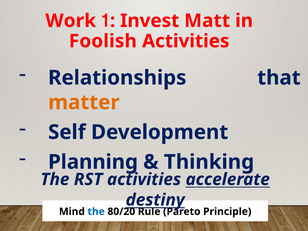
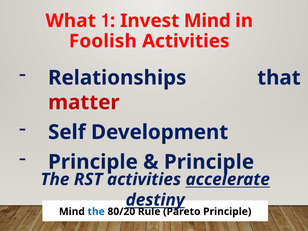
Work: Work -> What
Invest Matt: Matt -> Mind
matter colour: orange -> red
Planning at (93, 162): Planning -> Principle
Thinking at (209, 162): Thinking -> Principle
